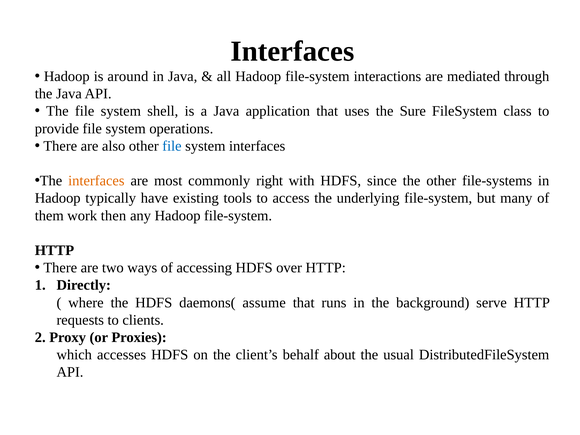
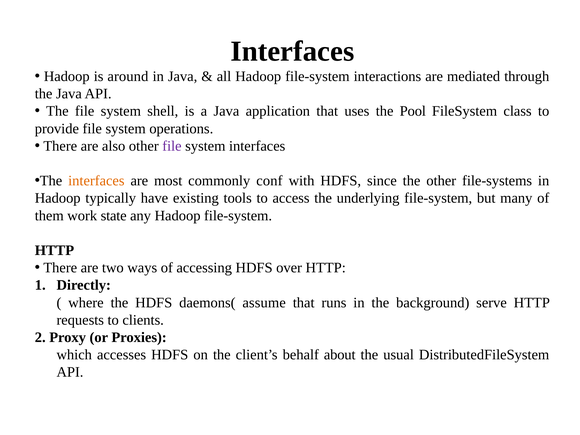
Sure: Sure -> Pool
file at (172, 146) colour: blue -> purple
right: right -> conf
then: then -> state
